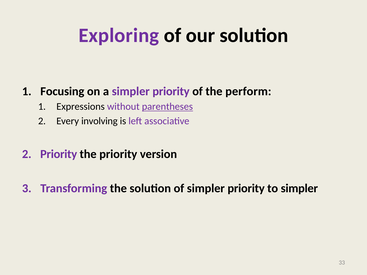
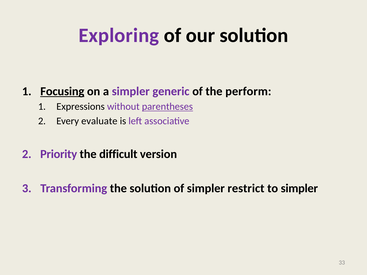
Focusing underline: none -> present
a simpler priority: priority -> generic
involving: involving -> evaluate
the priority: priority -> difficult
of simpler priority: priority -> restrict
